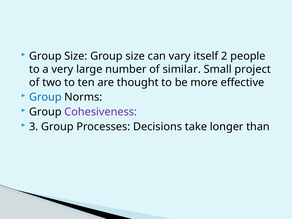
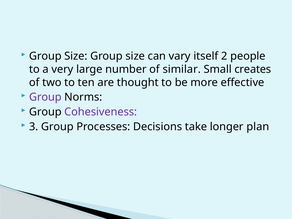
project: project -> creates
Group at (45, 97) colour: blue -> purple
than: than -> plan
